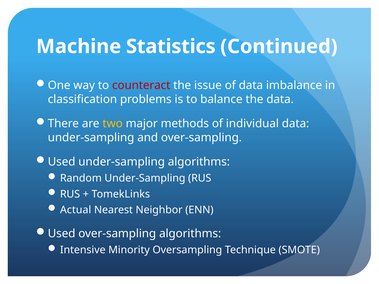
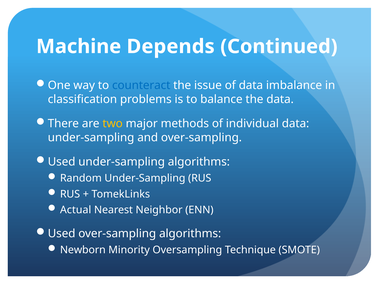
Statistics: Statistics -> Depends
counteract colour: red -> blue
Intensive: Intensive -> Newborn
